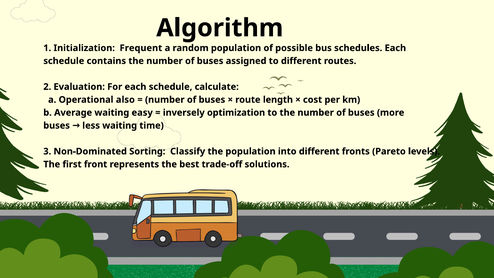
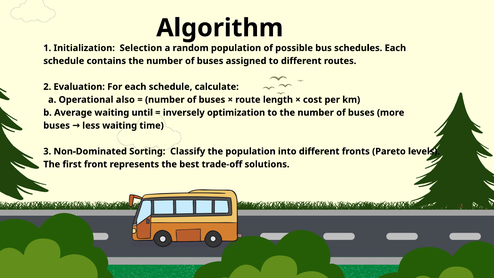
Frequent: Frequent -> Selection
easy: easy -> until
